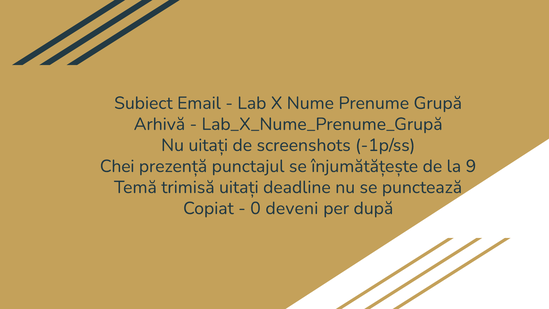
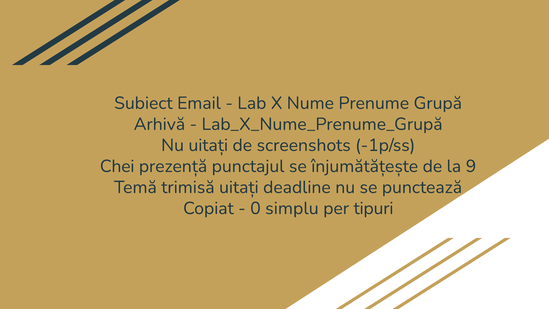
deveni: deveni -> simplu
după: după -> tipuri
